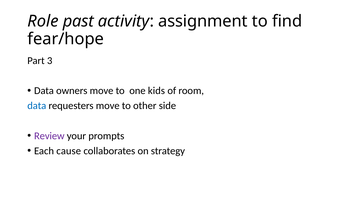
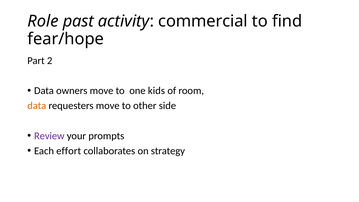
assignment: assignment -> commercial
3: 3 -> 2
data at (37, 106) colour: blue -> orange
cause: cause -> effort
